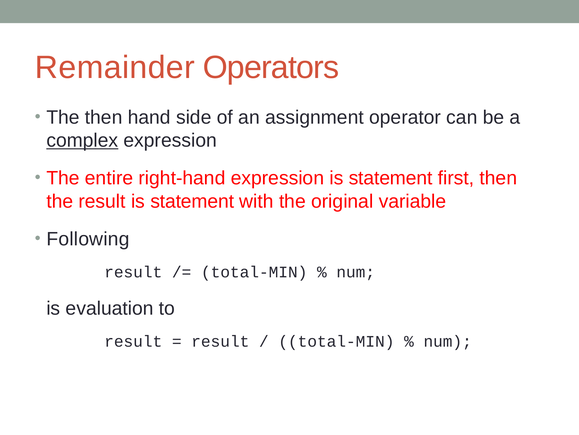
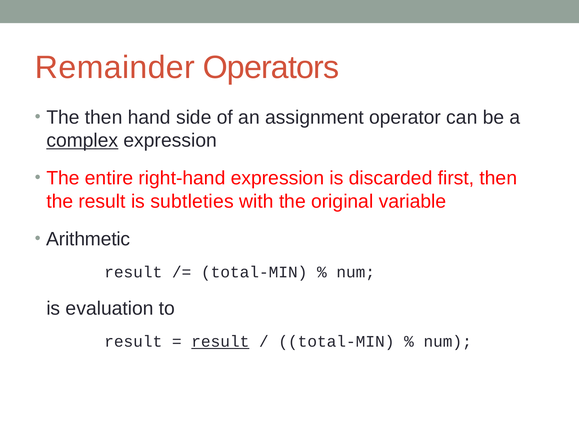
expression is statement: statement -> discarded
result is statement: statement -> subtleties
Following: Following -> Arithmetic
result at (220, 341) underline: none -> present
